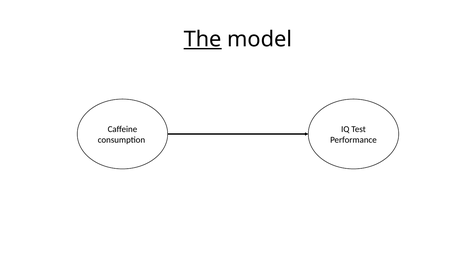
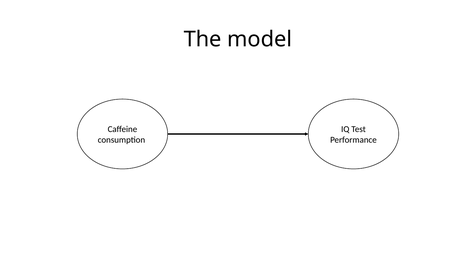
The underline: present -> none
